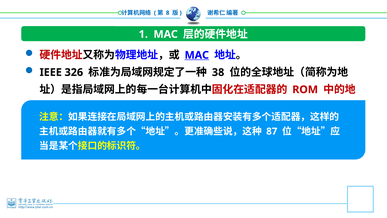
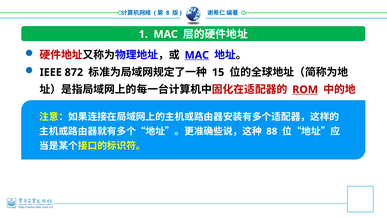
326: 326 -> 872
38: 38 -> 15
ROM underline: none -> present
87: 87 -> 88
